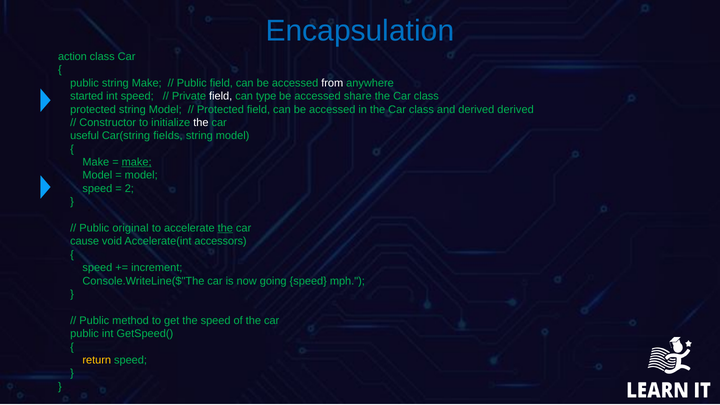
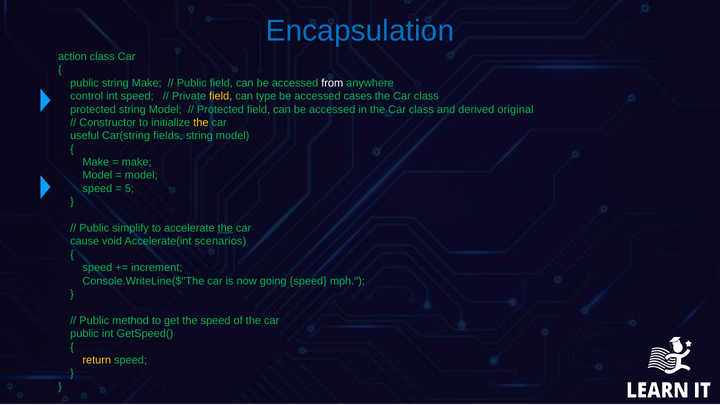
started: started -> control
field at (221, 96) colour: white -> yellow
share: share -> cases
derived derived: derived -> original
the at (201, 123) colour: white -> yellow
make at (137, 162) underline: present -> none
2: 2 -> 5
original: original -> simplify
accessors: accessors -> scenarios
